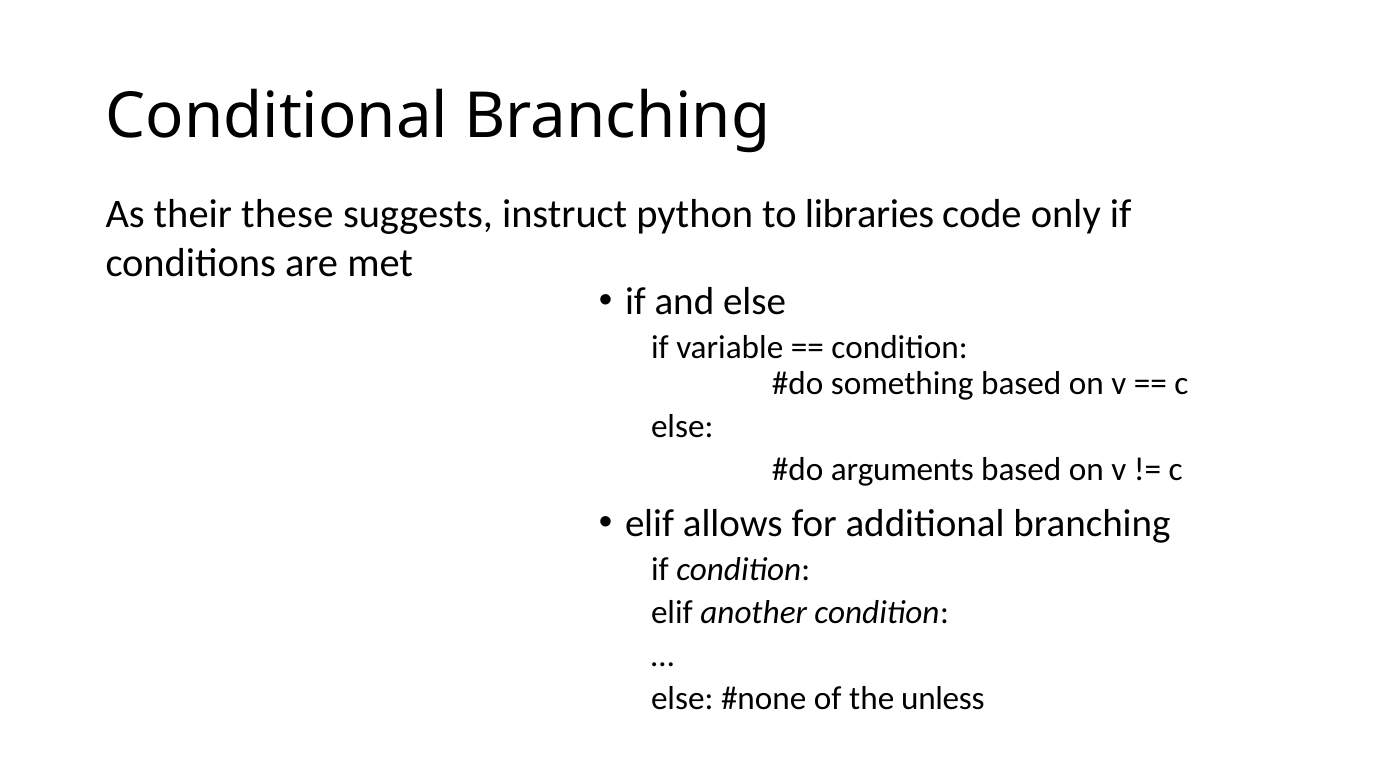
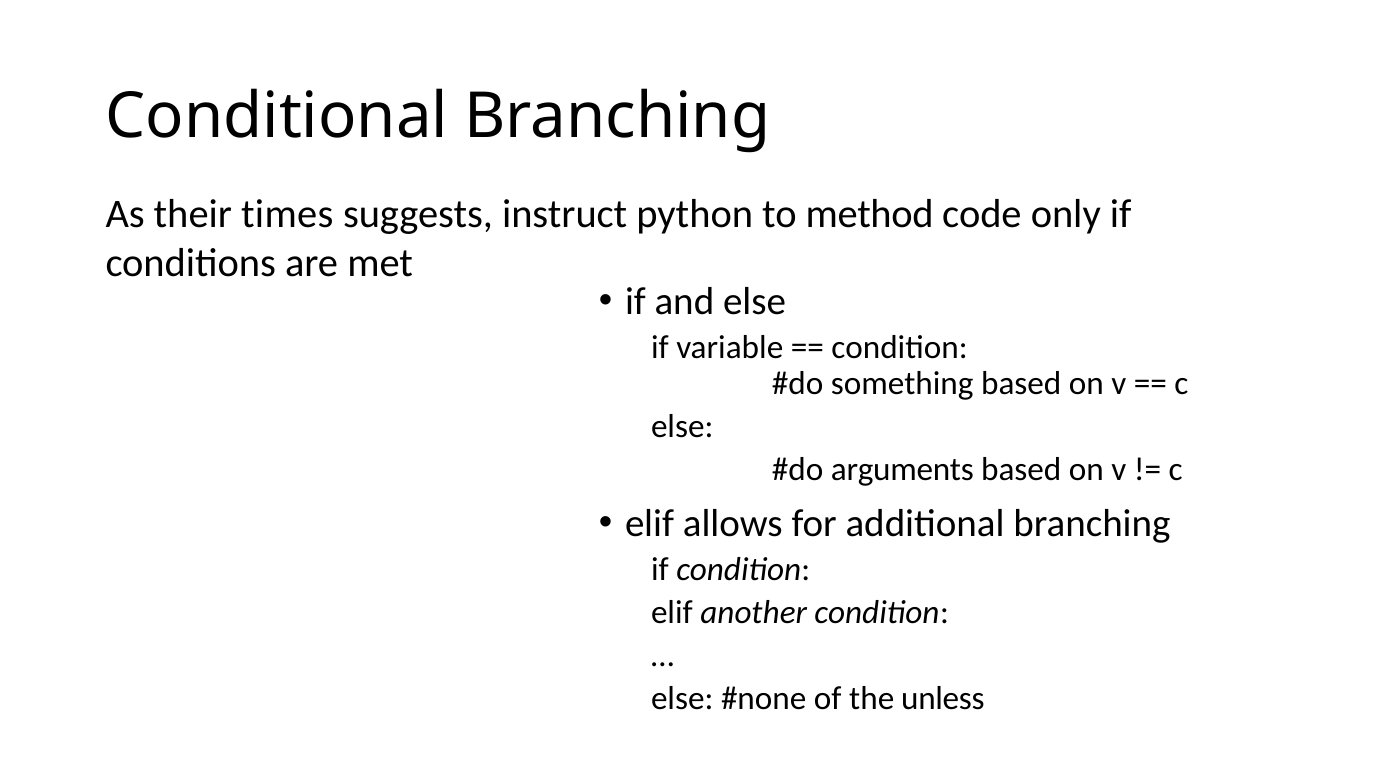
these: these -> times
libraries: libraries -> method
